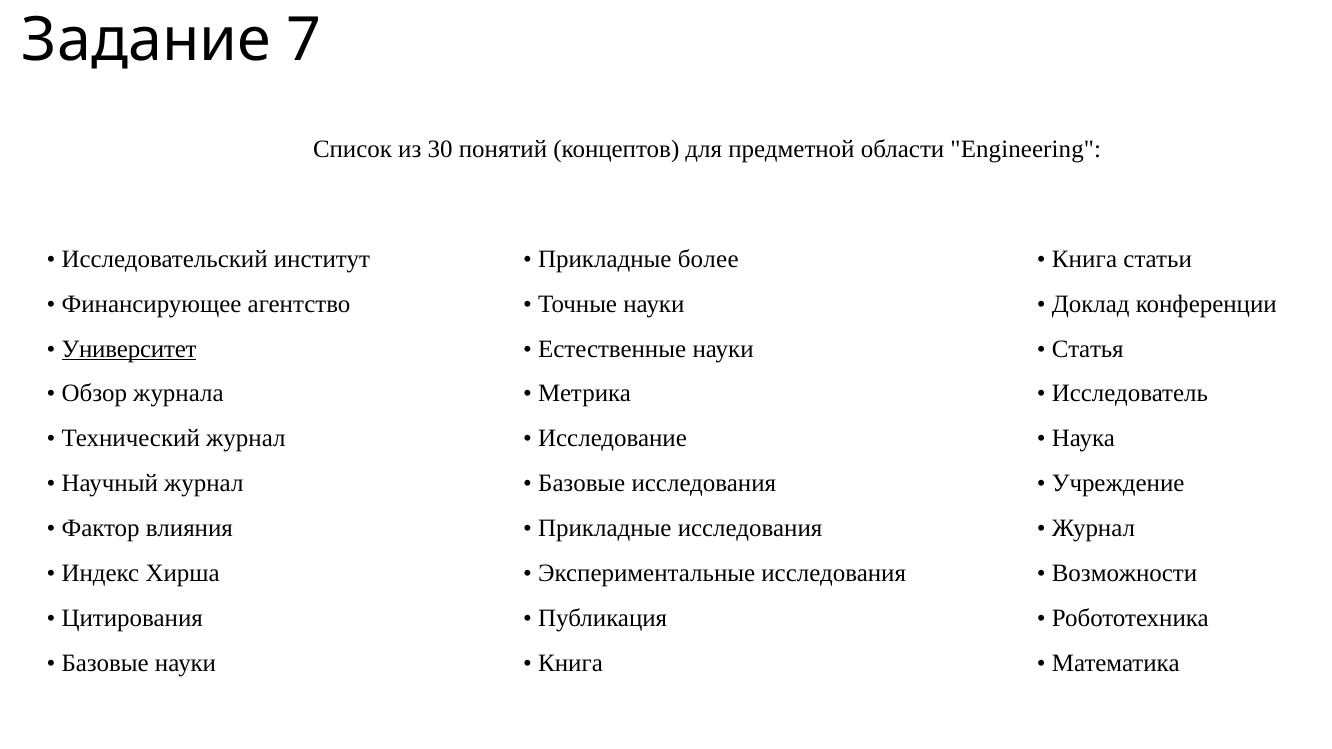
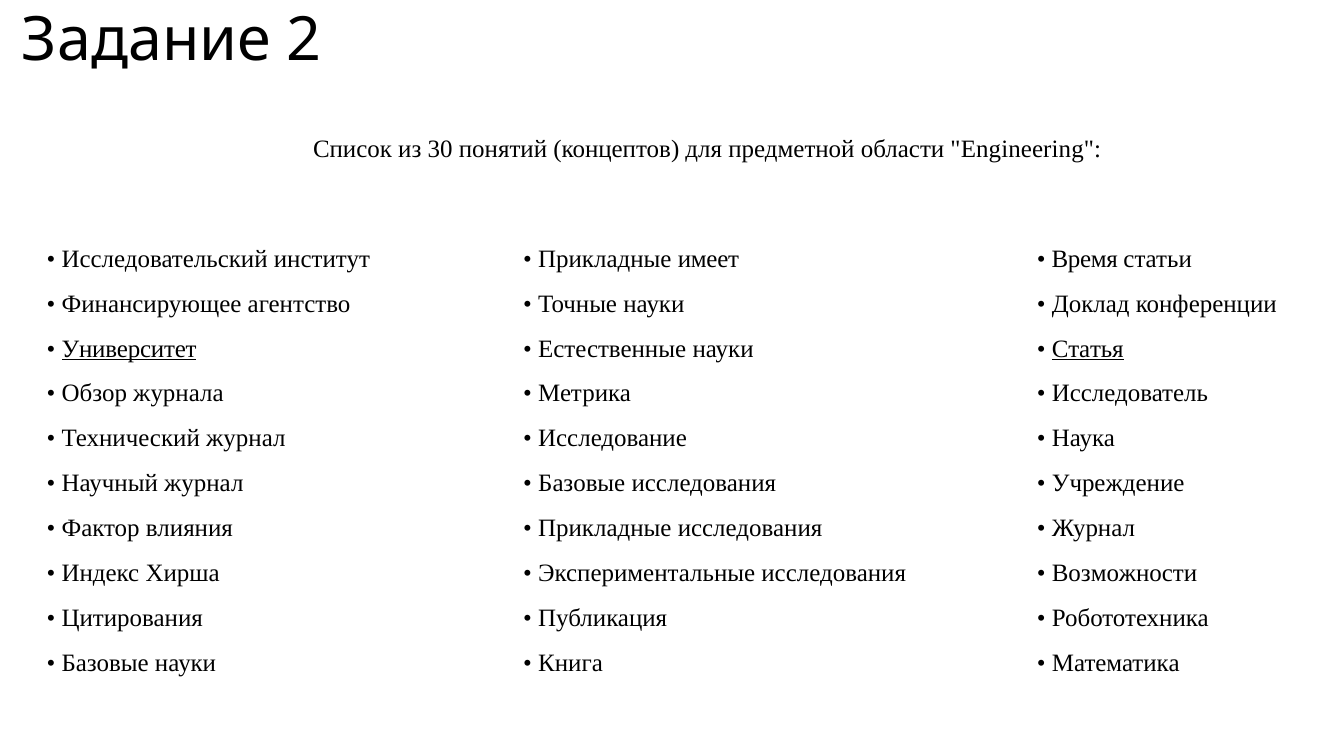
7: 7 -> 2
более: более -> имеет
Книга at (1085, 259): Книга -> Время
Статья underline: none -> present
